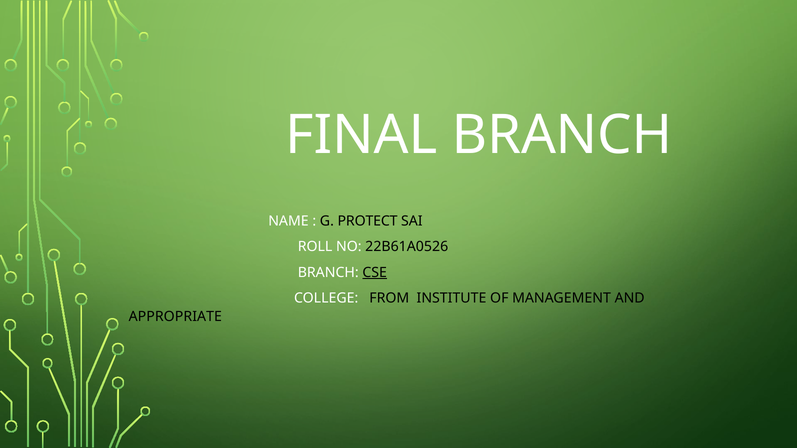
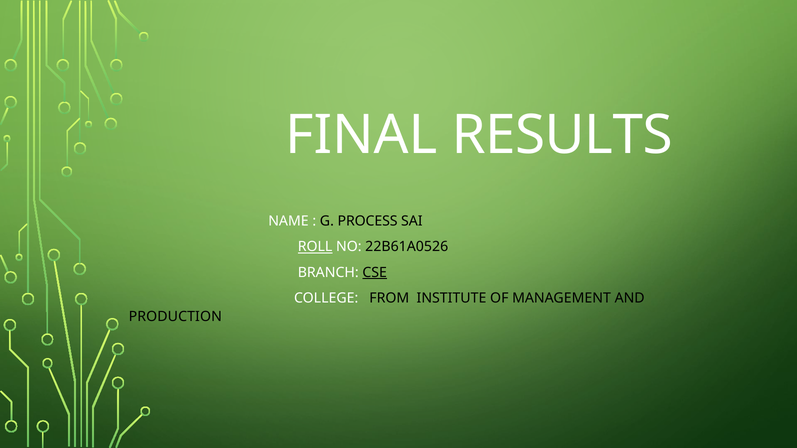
FINAL BRANCH: BRANCH -> RESULTS
PROTECT: PROTECT -> PROCESS
ROLL underline: none -> present
APPROPRIATE: APPROPRIATE -> PRODUCTION
